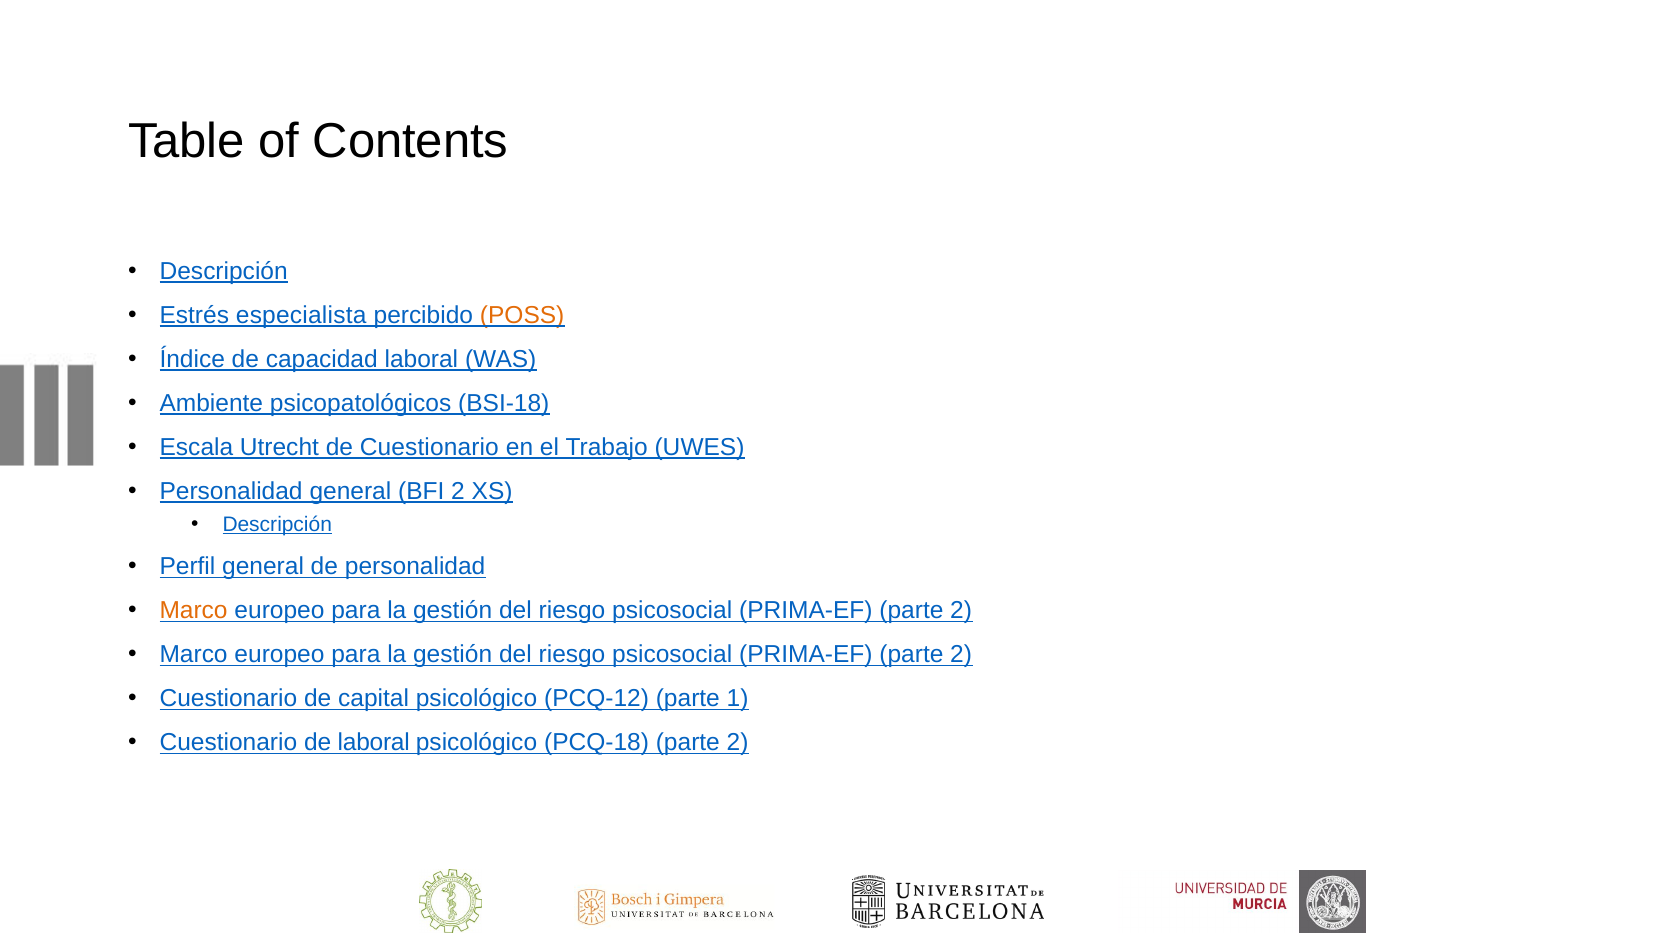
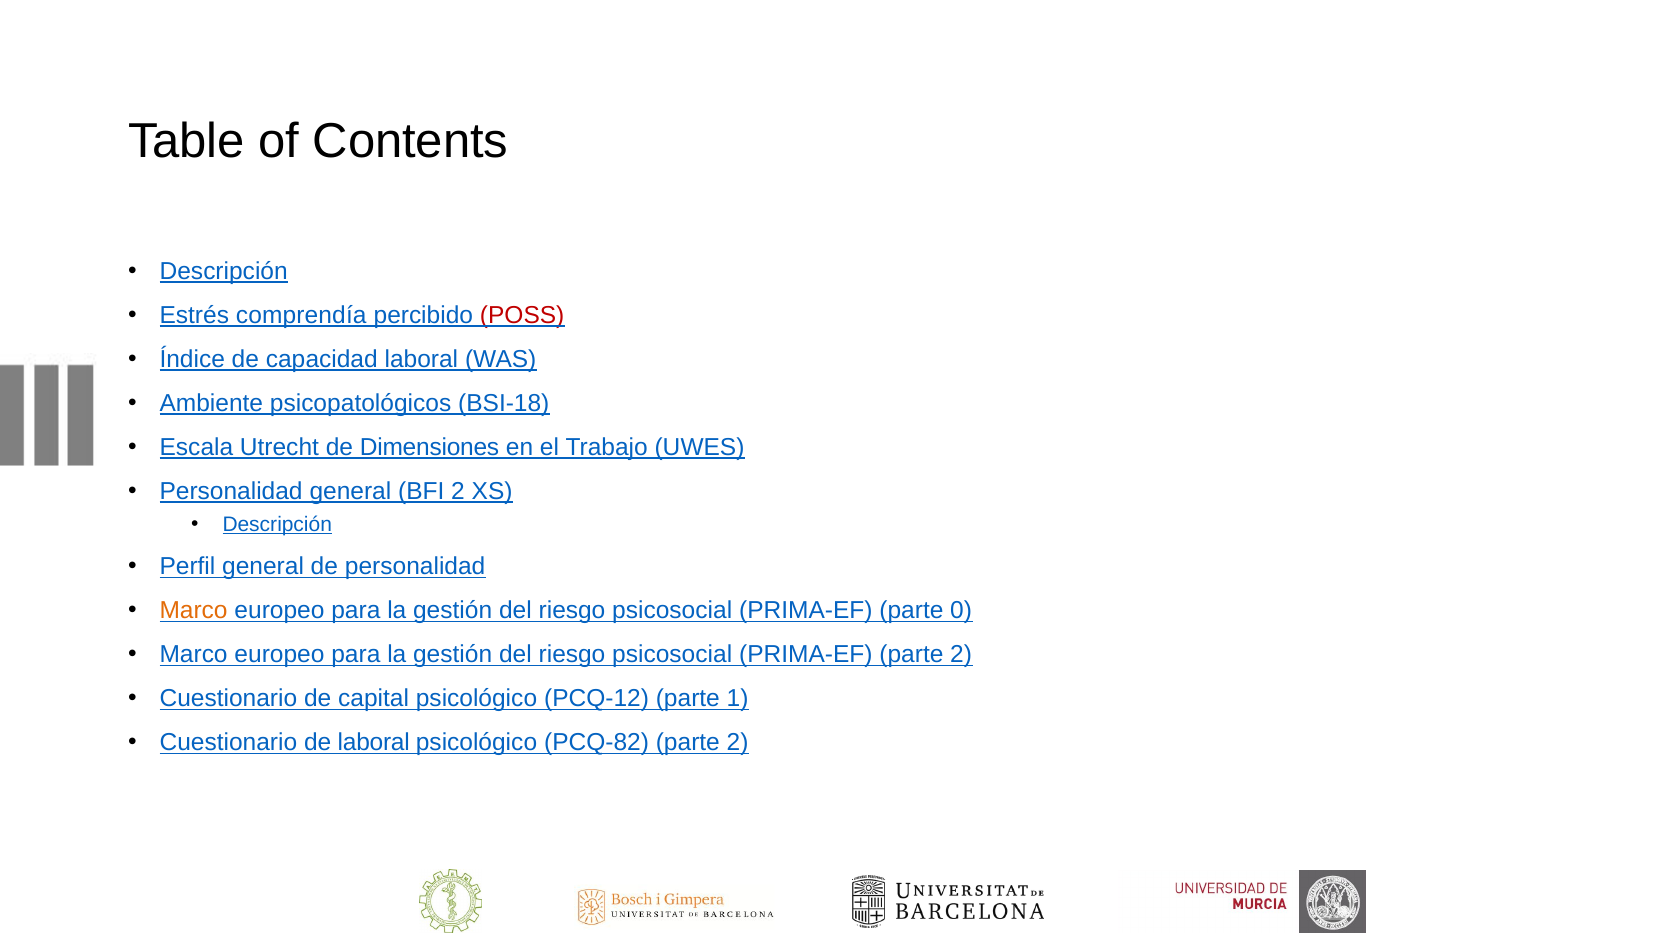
especialista: especialista -> comprendía
POSS colour: orange -> red
de Cuestionario: Cuestionario -> Dimensiones
2 at (961, 610): 2 -> 0
PCQ-18: PCQ-18 -> PCQ-82
